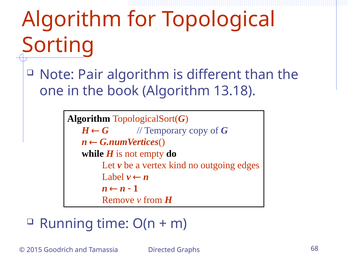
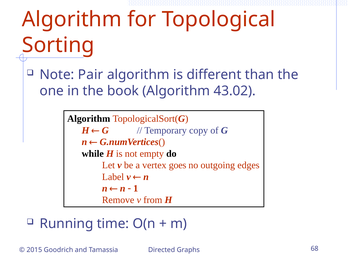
13.18: 13.18 -> 43.02
kind: kind -> goes
